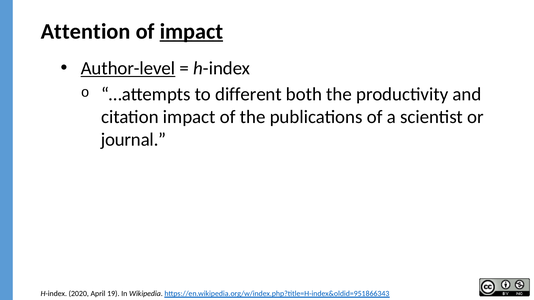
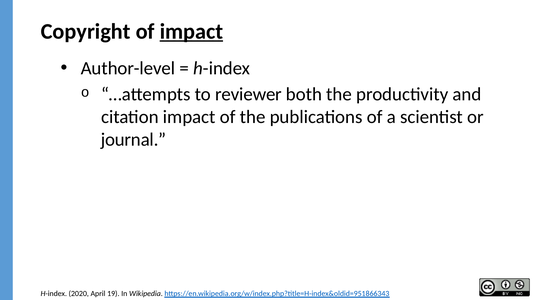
Attention: Attention -> Copyright
Author-level underline: present -> none
different: different -> reviewer
